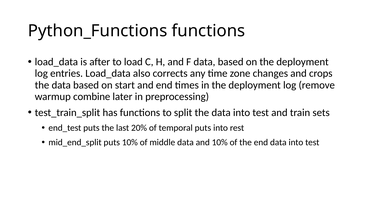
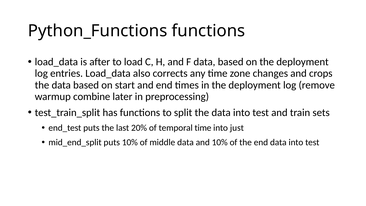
temporal puts: puts -> time
rest: rest -> just
